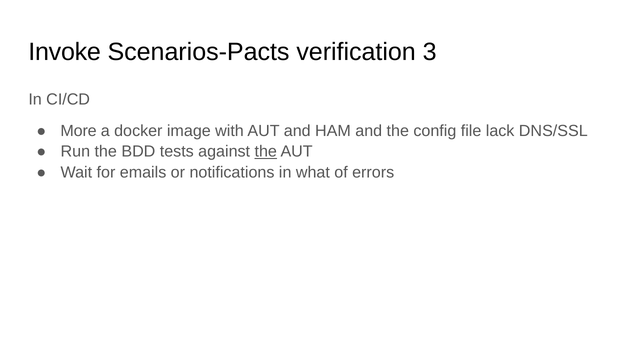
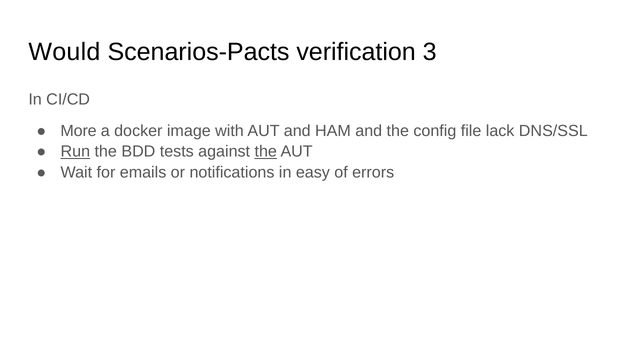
Invoke: Invoke -> Would
Run underline: none -> present
what: what -> easy
